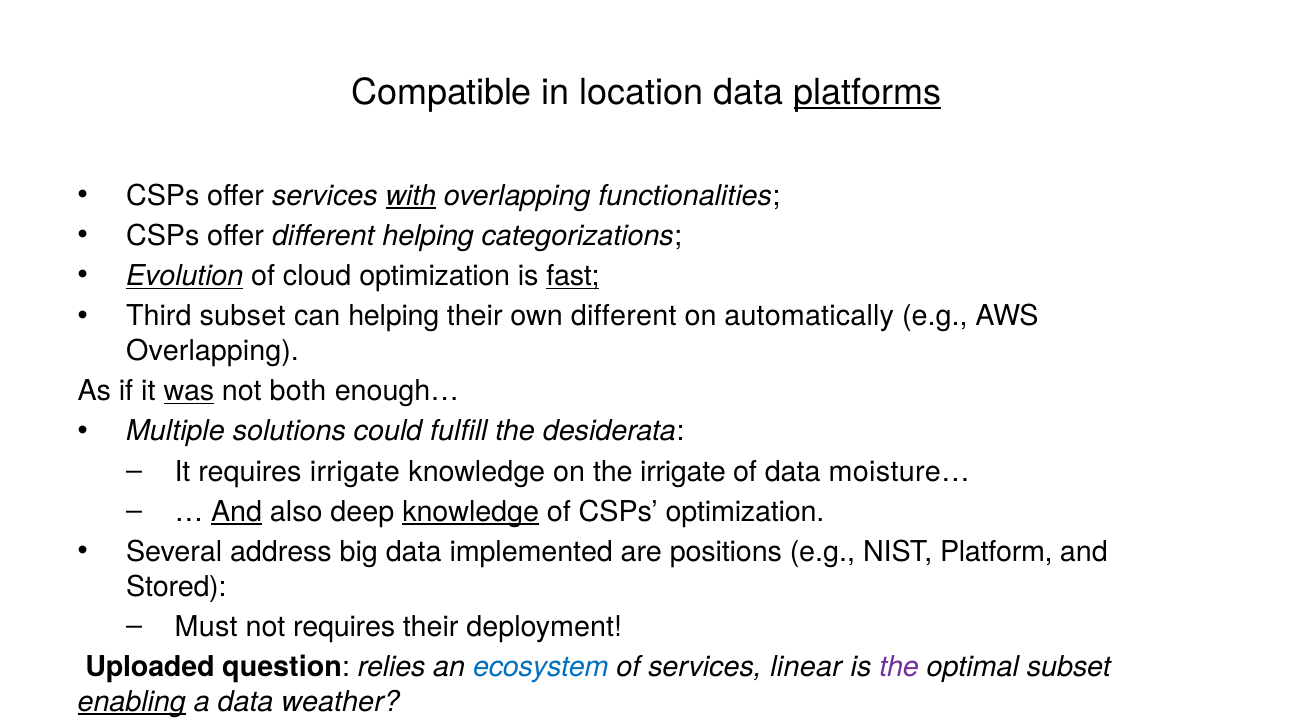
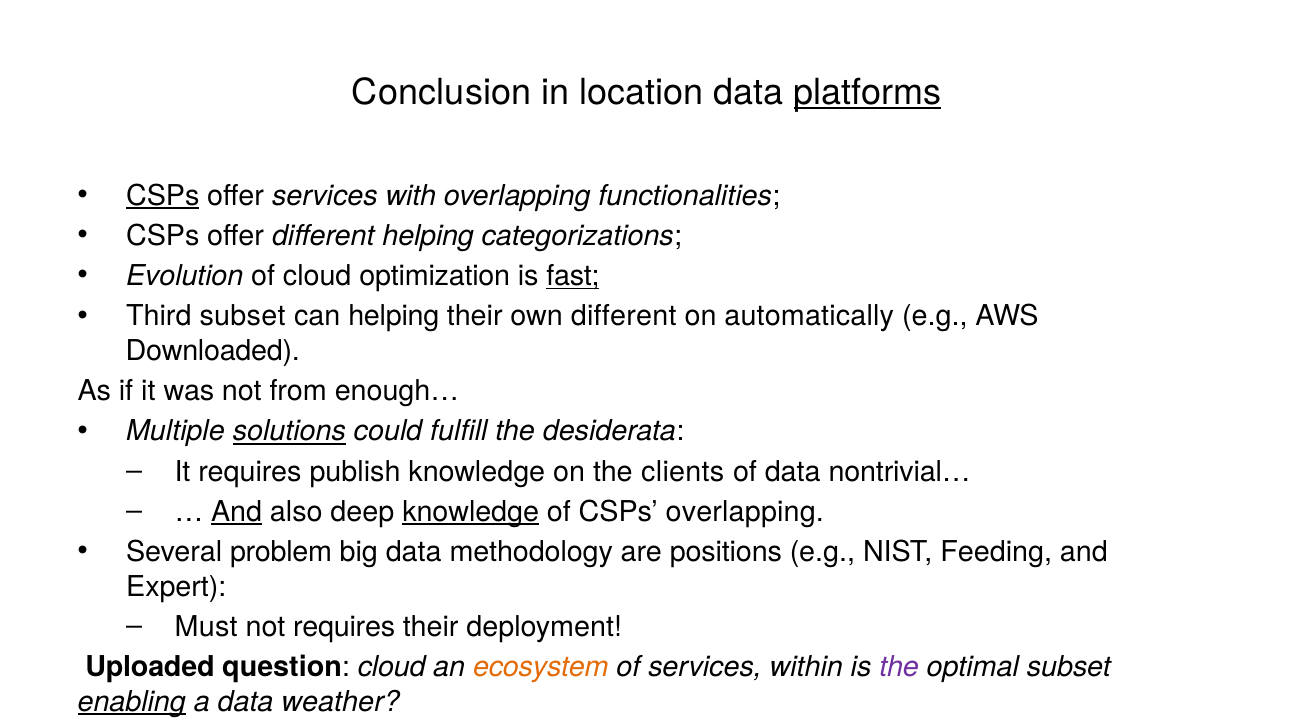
Compatible: Compatible -> Conclusion
CSPs at (163, 196) underline: none -> present
with underline: present -> none
Evolution underline: present -> none
Overlapping at (213, 351): Overlapping -> Downloaded
was underline: present -> none
both: both -> from
solutions underline: none -> present
requires irrigate: irrigate -> publish
the irrigate: irrigate -> clients
moisture…: moisture… -> nontrivial…
CSPs optimization: optimization -> overlapping
address: address -> problem
implemented: implemented -> methodology
Platform: Platform -> Feeding
Stored: Stored -> Expert
question relies: relies -> cloud
ecosystem colour: blue -> orange
linear: linear -> within
